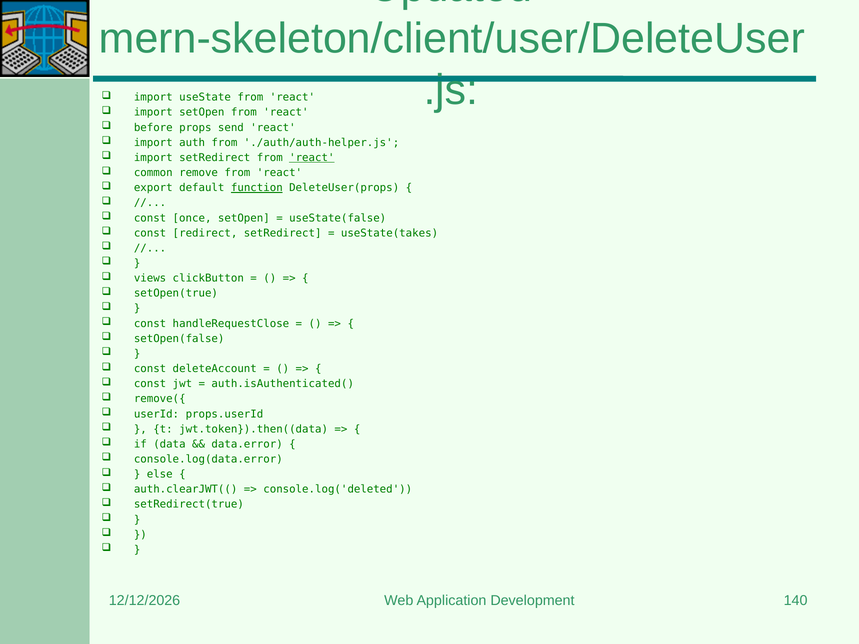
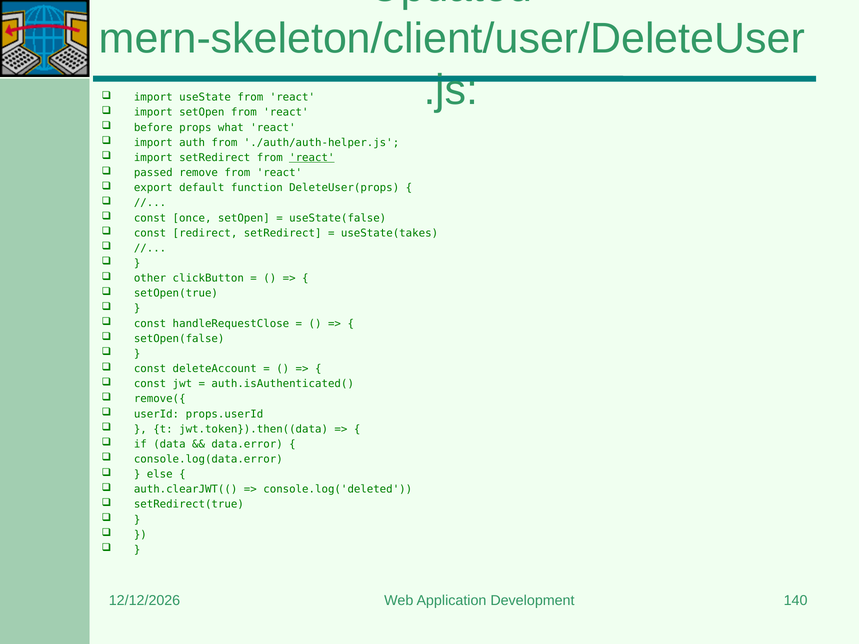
send: send -> what
common: common -> passed
function underline: present -> none
views: views -> other
